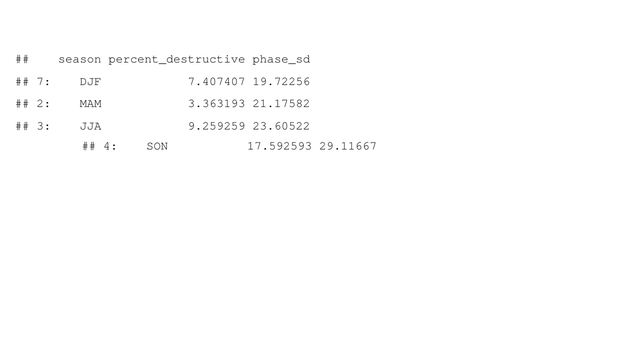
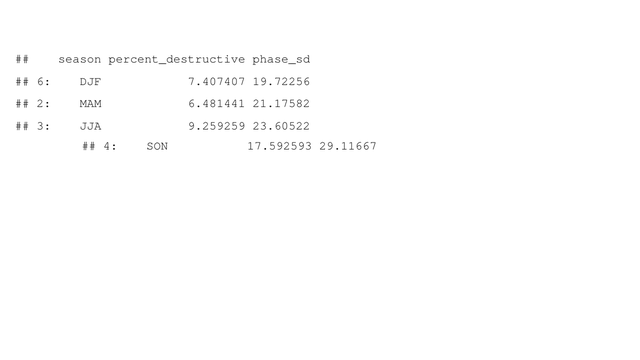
7: 7 -> 6
3.363193: 3.363193 -> 6.481441
